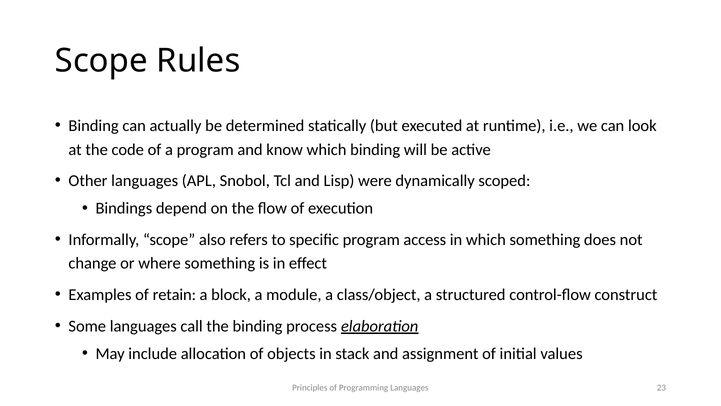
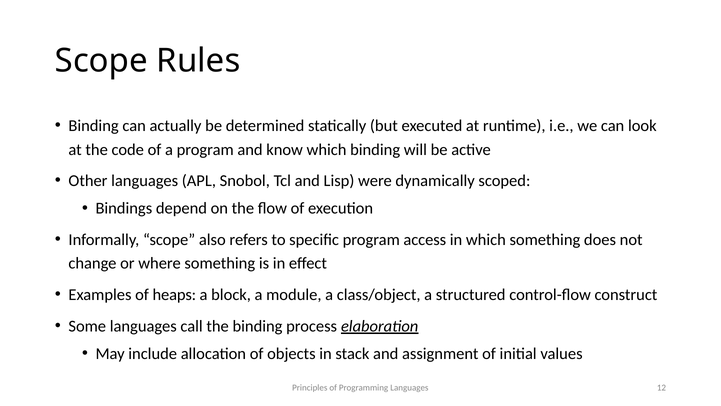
retain: retain -> heaps
23: 23 -> 12
